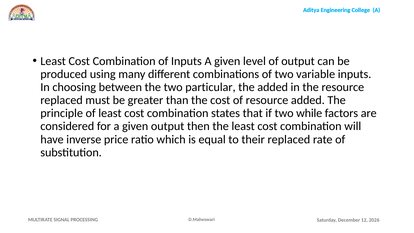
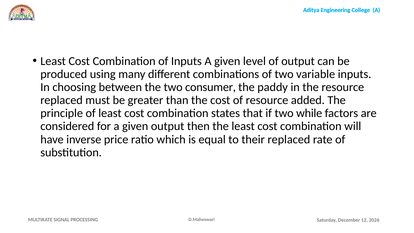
particular: particular -> consumer
the added: added -> paddy
